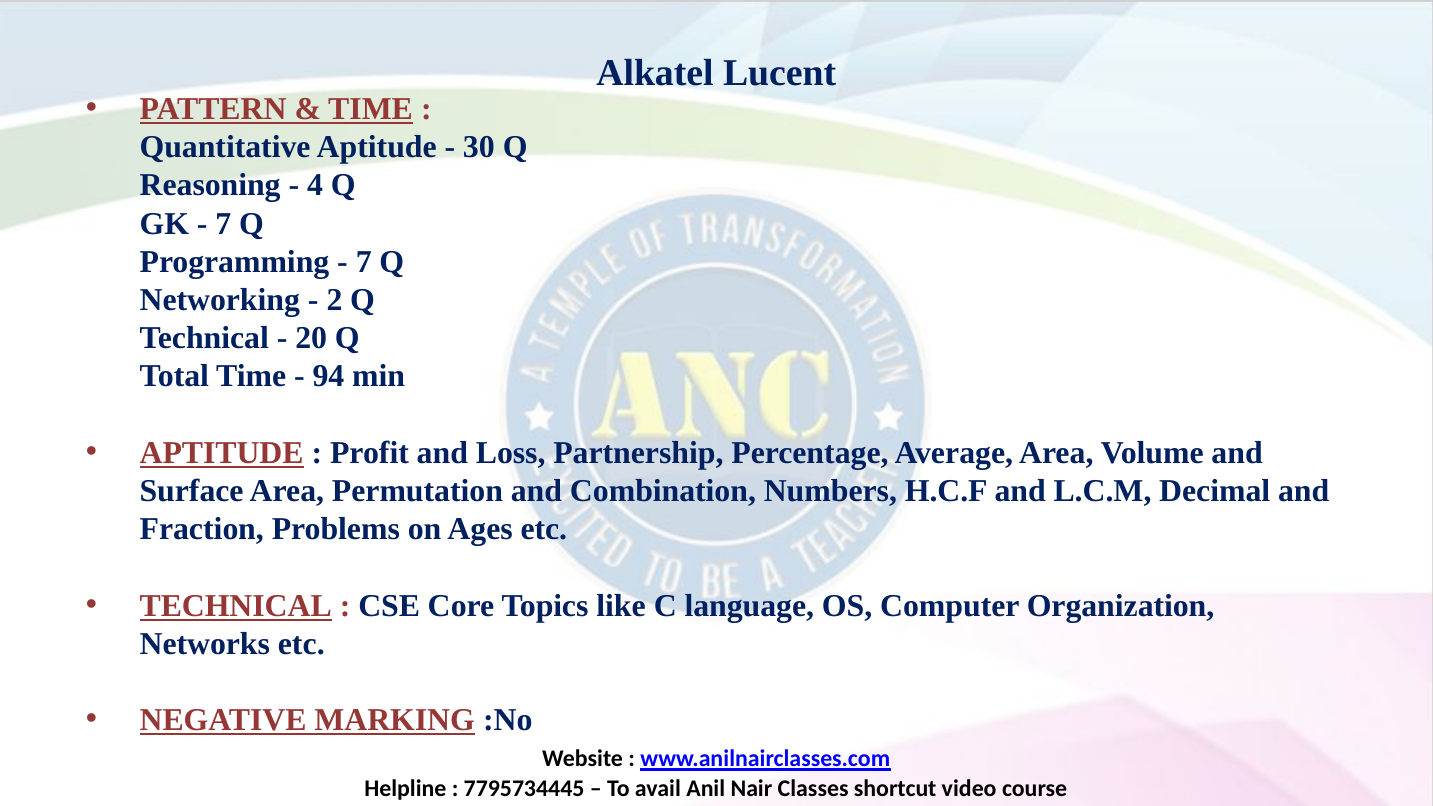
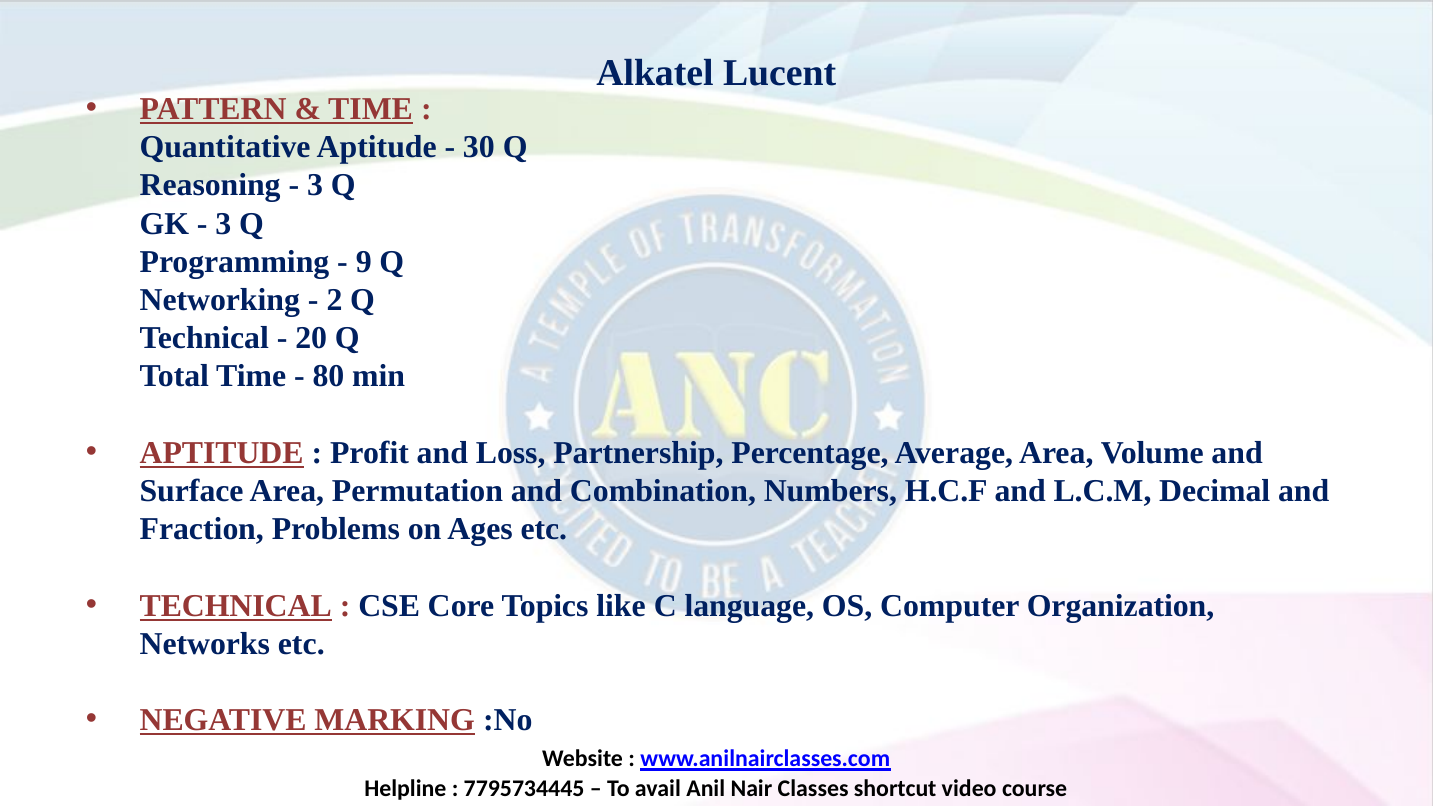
4 at (315, 185): 4 -> 3
7 at (223, 224): 7 -> 3
7 at (364, 262): 7 -> 9
94: 94 -> 80
